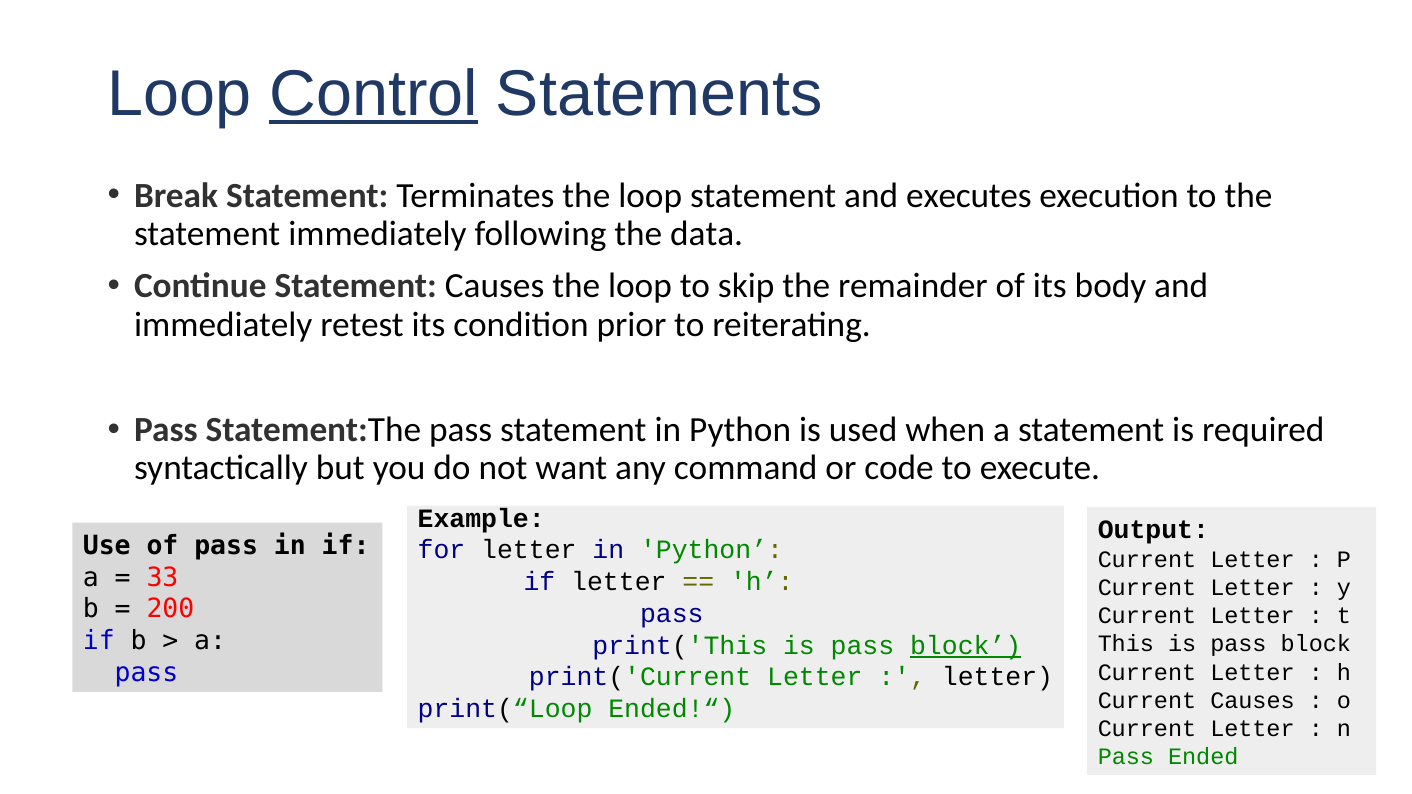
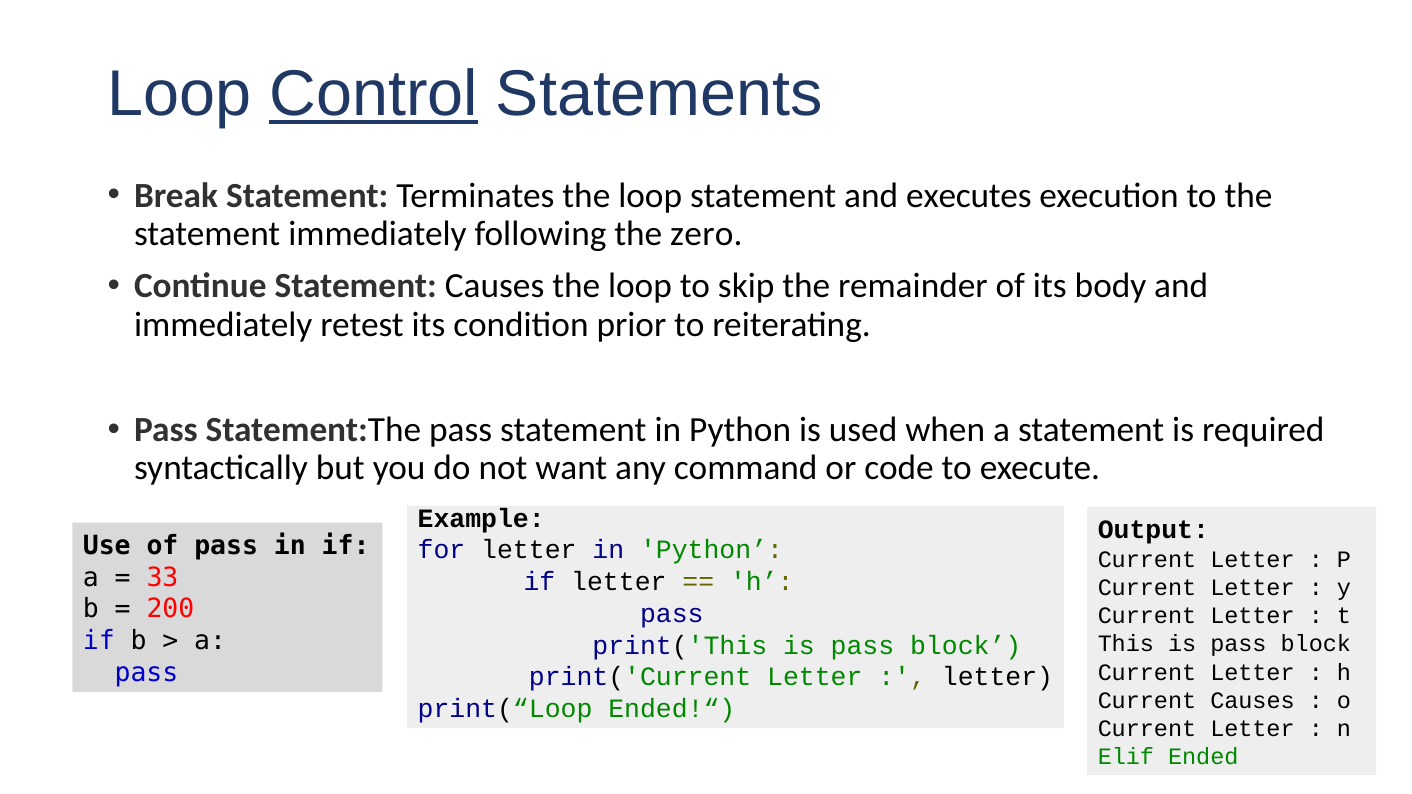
data: data -> zero
block at (966, 646) underline: present -> none
Pass at (1126, 757): Pass -> Elif
